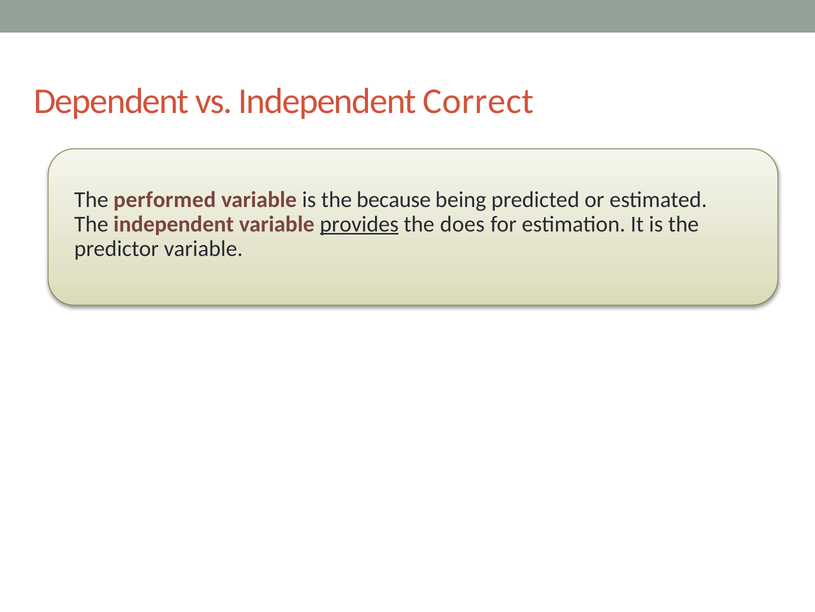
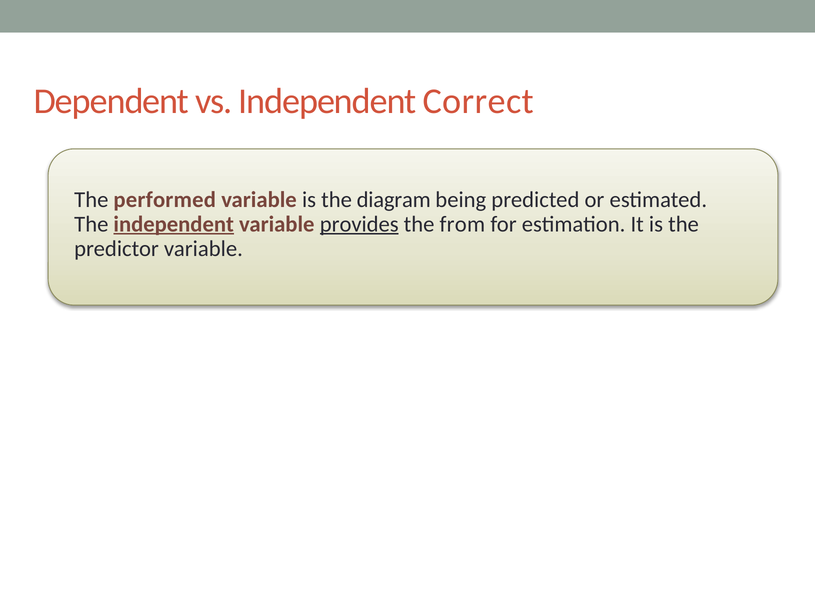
because: because -> diagram
independent at (174, 224) underline: none -> present
does: does -> from
